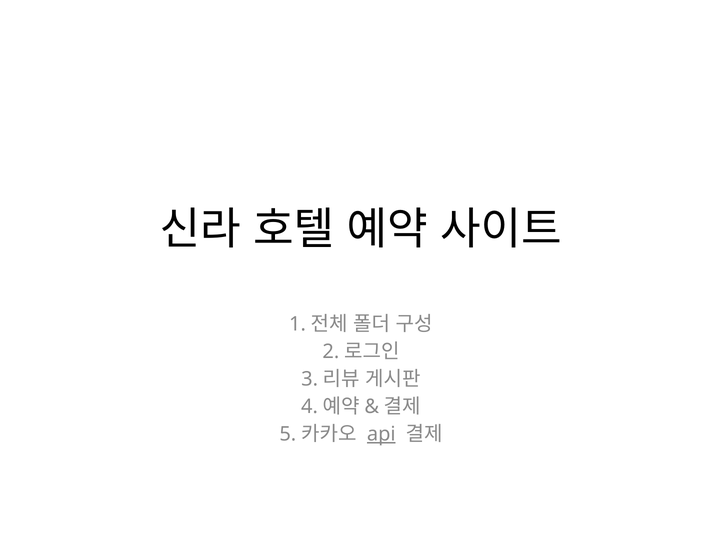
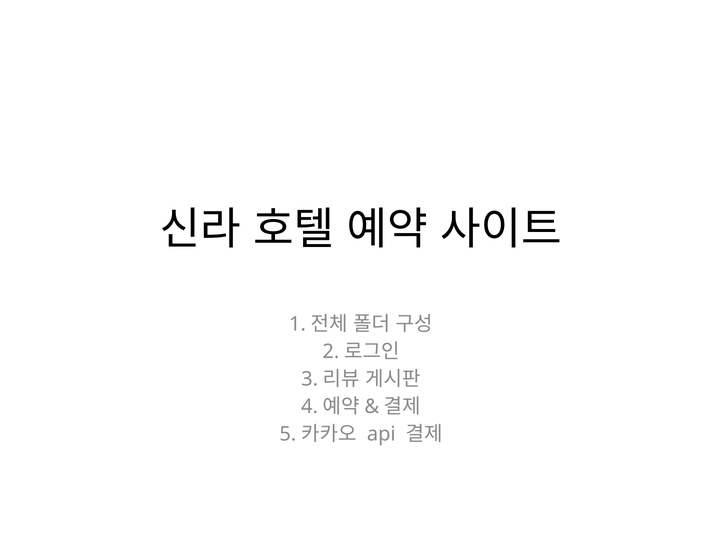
api underline: present -> none
